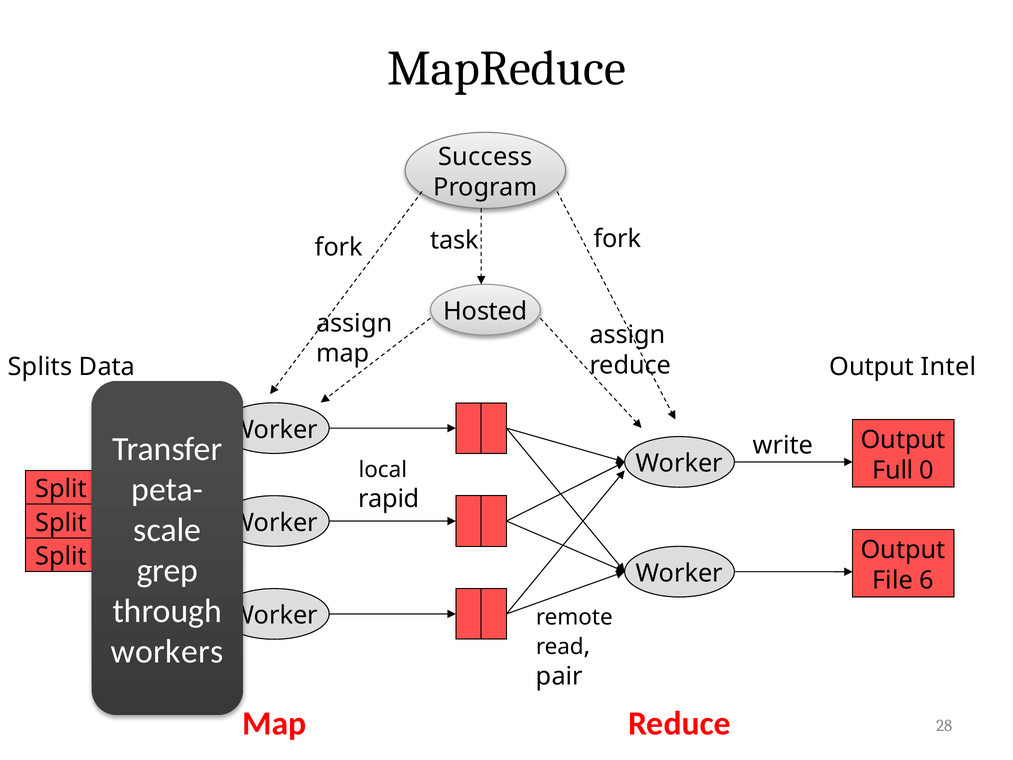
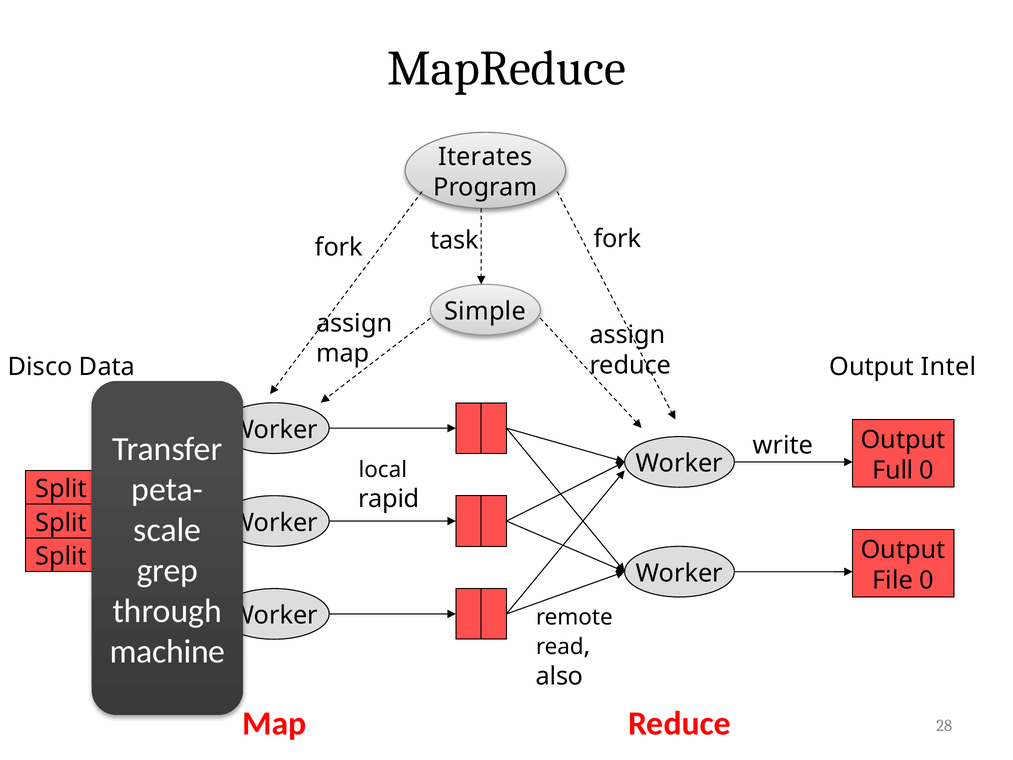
Success: Success -> Iterates
Hosted: Hosted -> Simple
Splits: Splits -> Disco
File 6: 6 -> 0
workers: workers -> machine
pair: pair -> also
